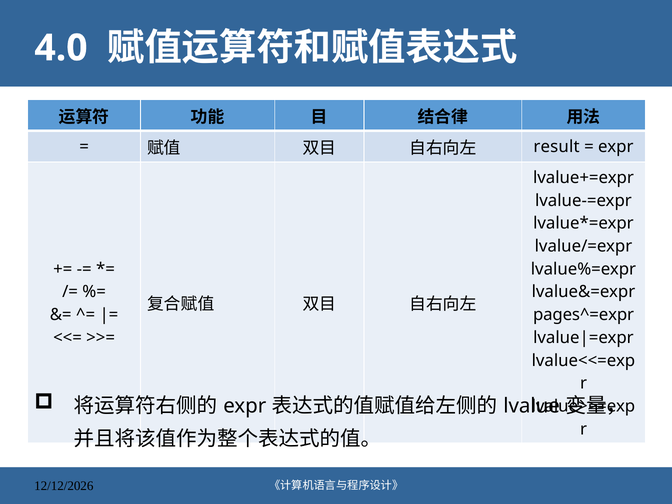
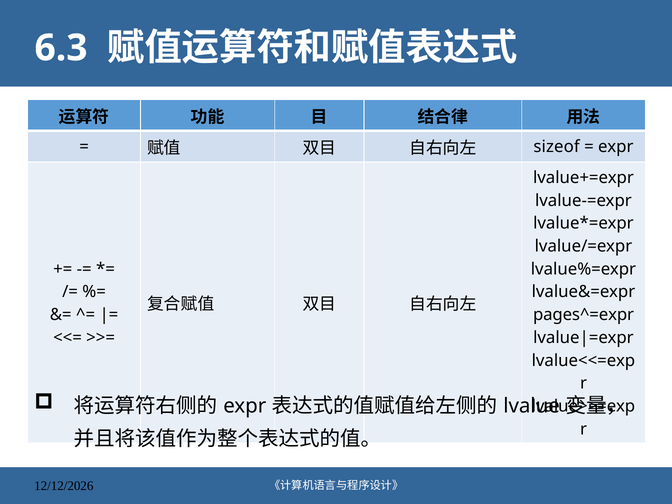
4.0: 4.0 -> 6.3
result: result -> sizeof
